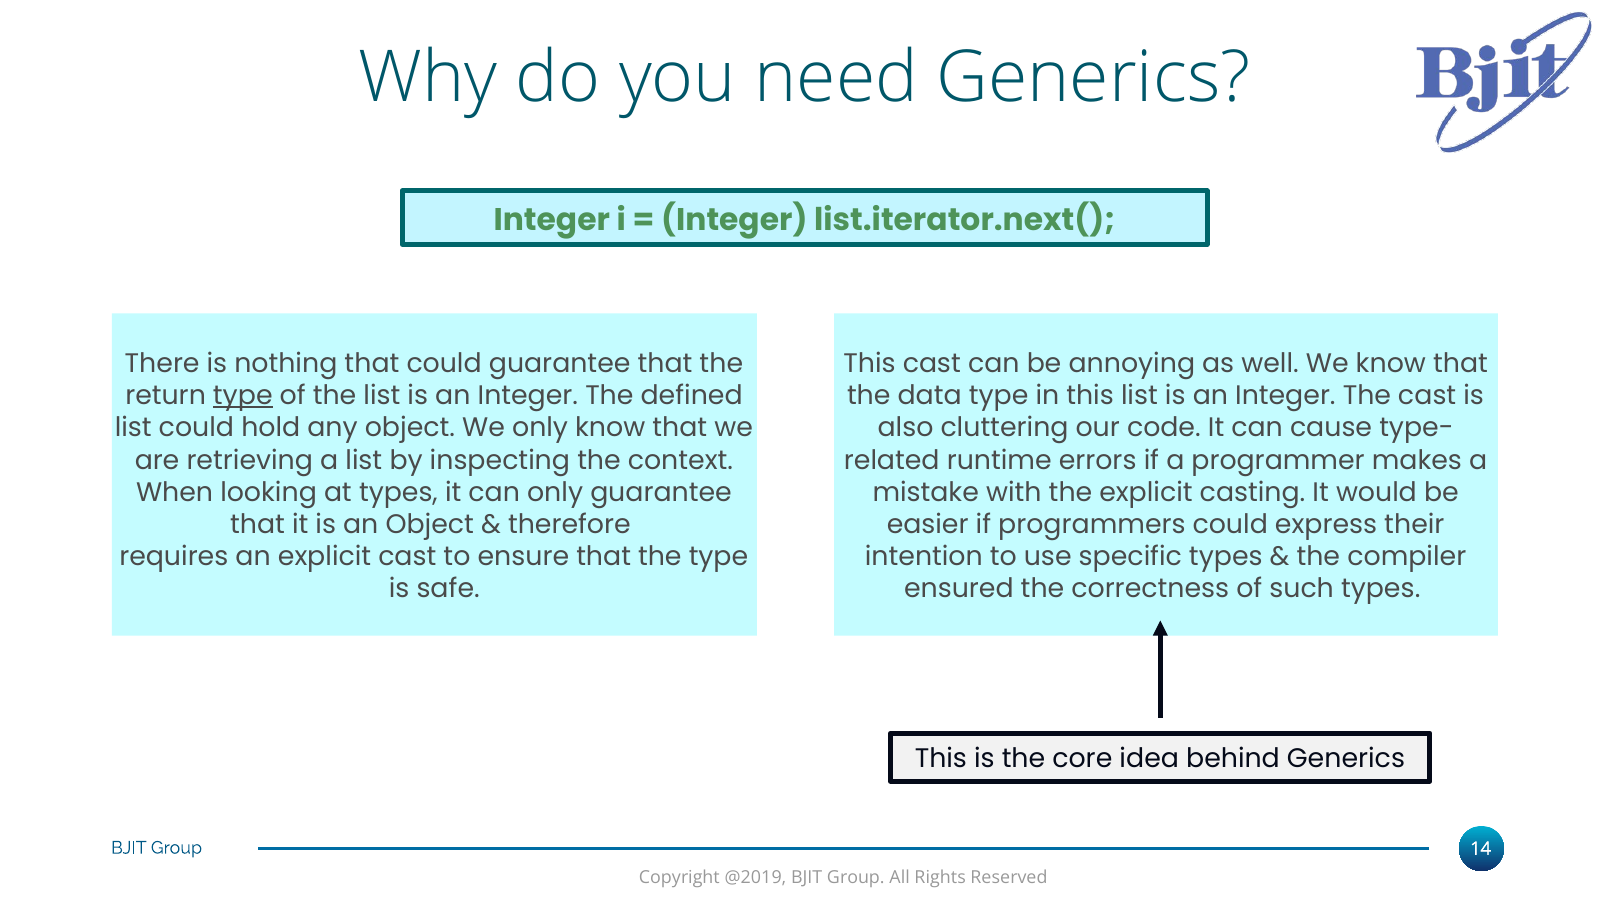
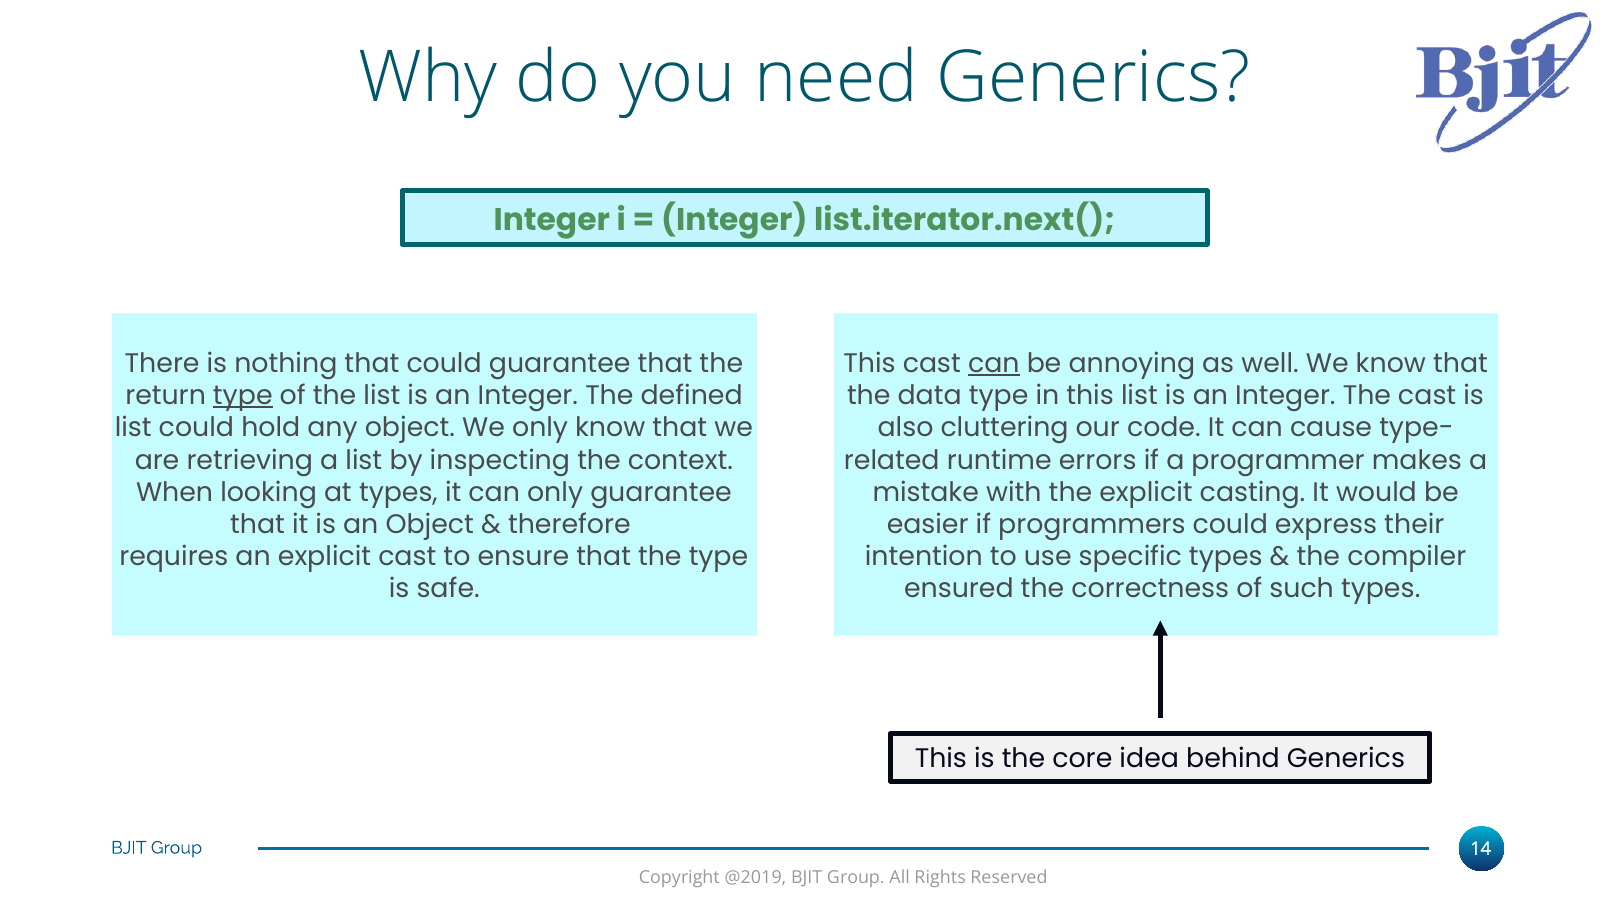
can at (994, 363) underline: none -> present
